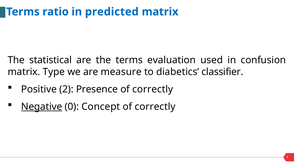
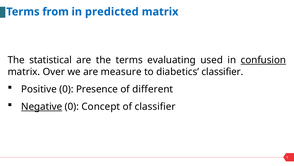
ratio: ratio -> from
evaluation: evaluation -> evaluating
confusion underline: none -> present
Type: Type -> Over
Positive 2: 2 -> 0
Presence of correctly: correctly -> different
correctly at (155, 106): correctly -> classifier
